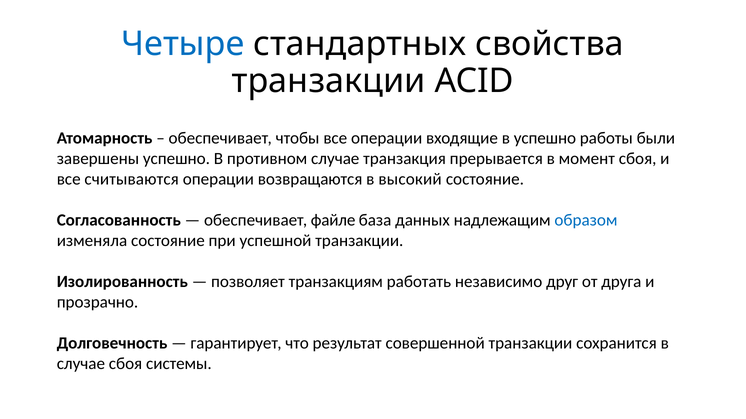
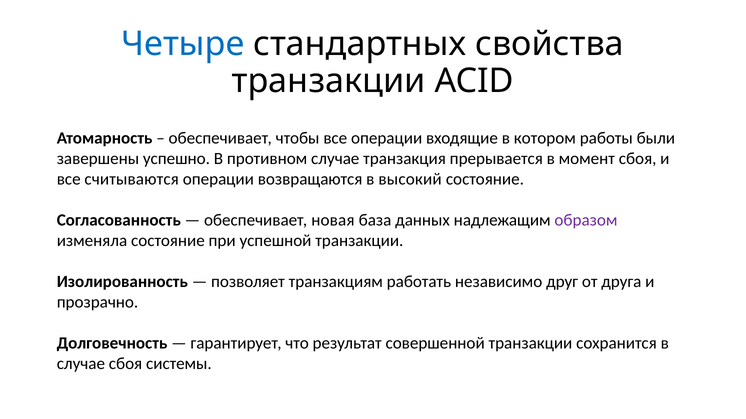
в успешно: успешно -> котором
файле: файле -> новая
образом colour: blue -> purple
